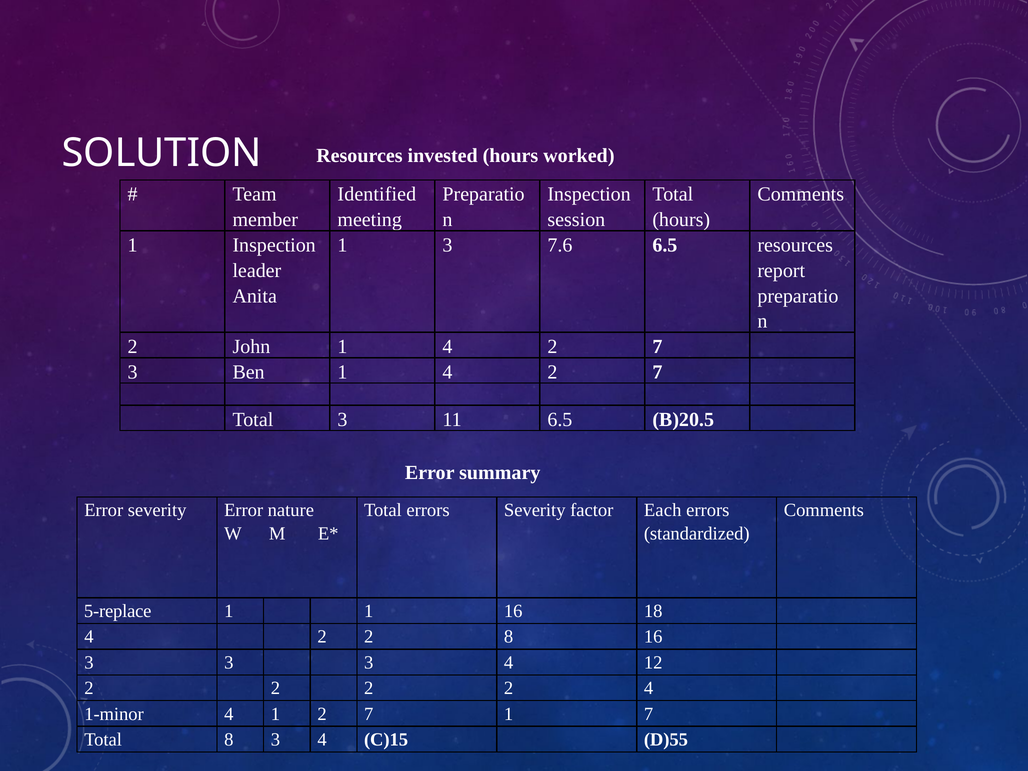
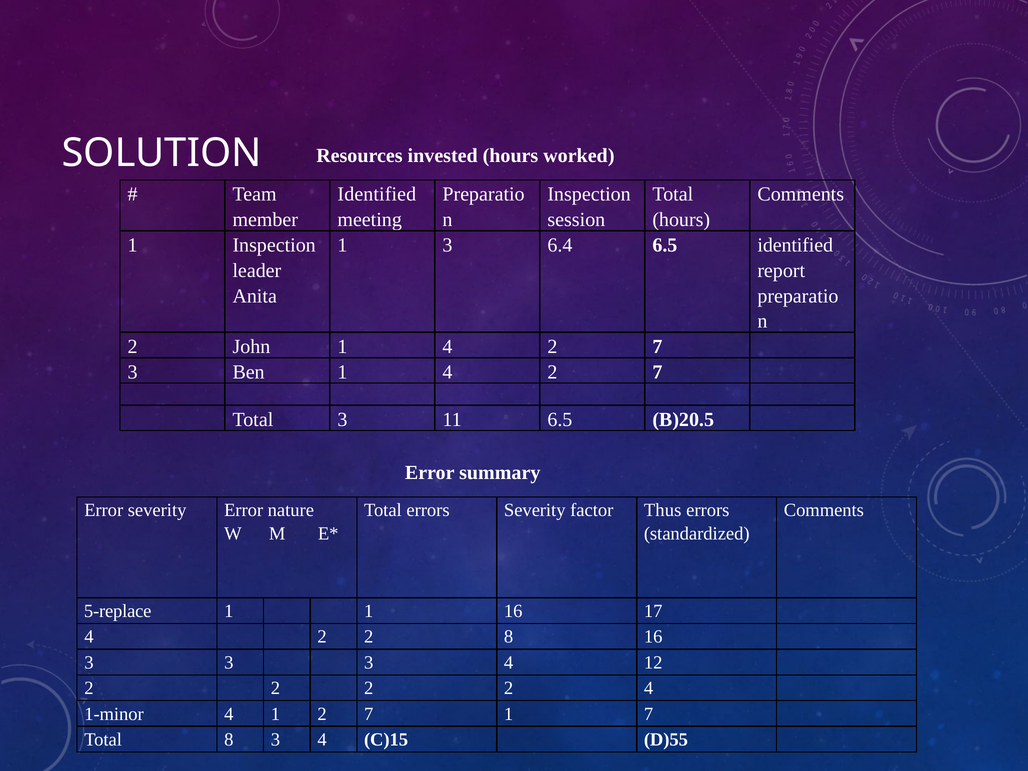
7.6: 7.6 -> 6.4
6.5 resources: resources -> identified
Each: Each -> Thus
18: 18 -> 17
